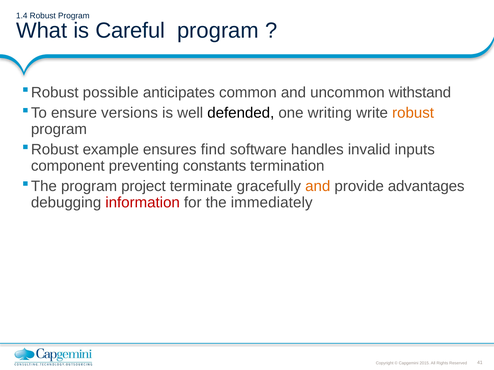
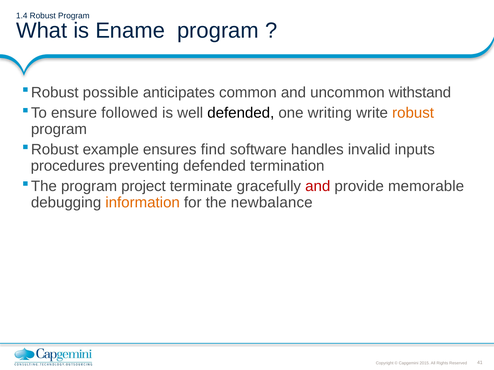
Careful: Careful -> Ename
versions: versions -> followed
component: component -> procedures
preventing constants: constants -> defended
and at (318, 187) colour: orange -> red
advantages: advantages -> memorable
information colour: red -> orange
immediately: immediately -> newbalance
